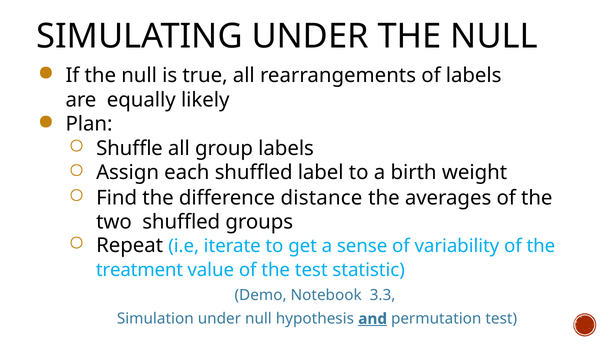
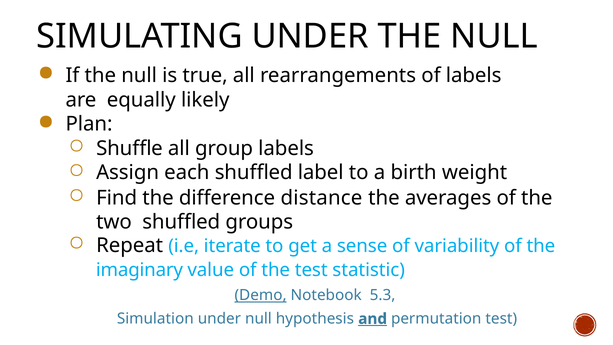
treatment: treatment -> imaginary
Demo underline: none -> present
3.3: 3.3 -> 5.3
